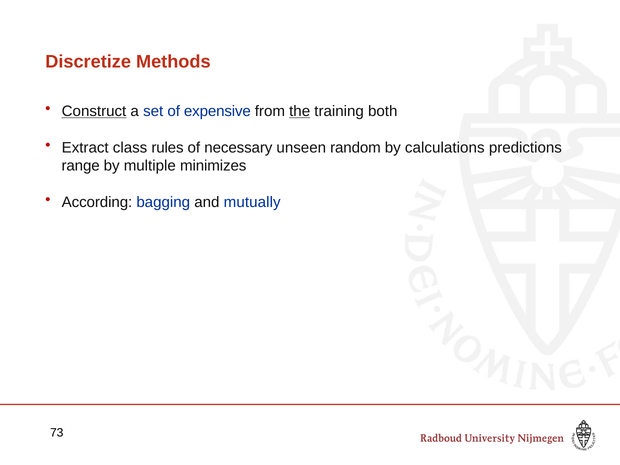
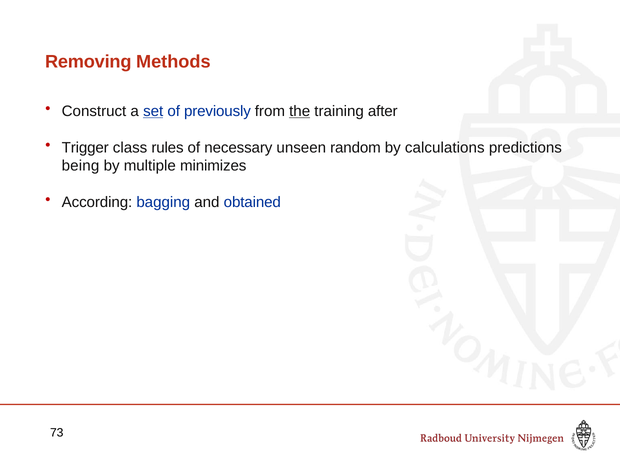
Discretize: Discretize -> Removing
Construct underline: present -> none
set underline: none -> present
expensive: expensive -> previously
both: both -> after
Extract: Extract -> Trigger
range: range -> being
mutually: mutually -> obtained
